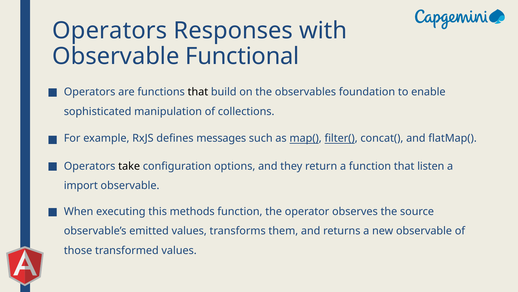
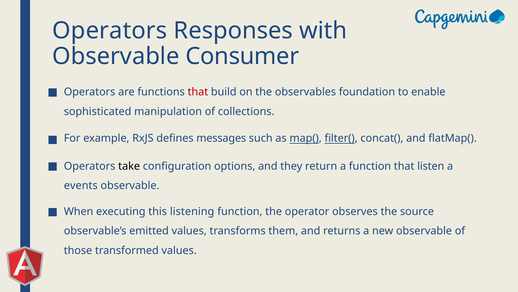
Functional: Functional -> Consumer
that at (198, 92) colour: black -> red
import: import -> events
methods: methods -> listening
